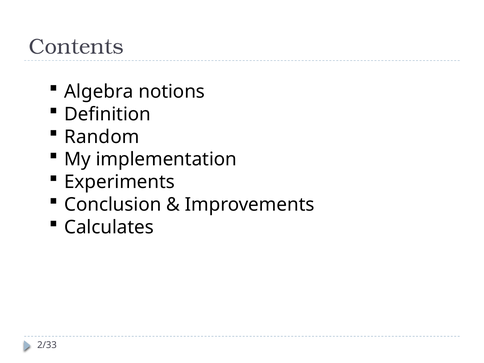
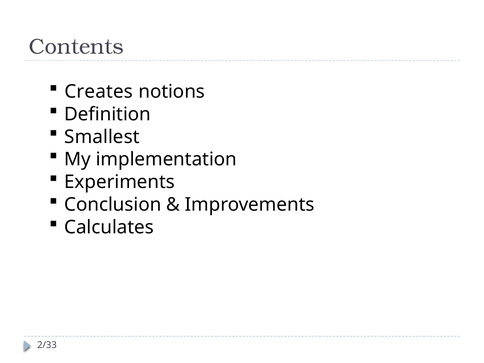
Algebra: Algebra -> Creates
Random: Random -> Smallest
